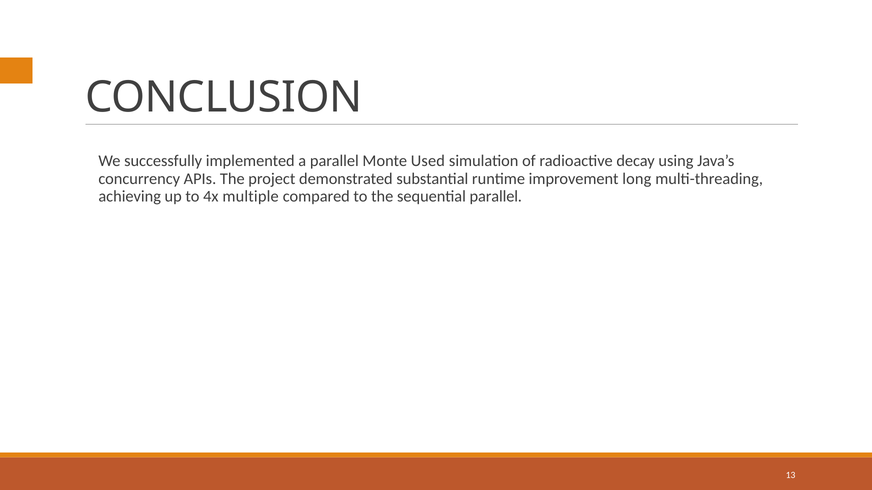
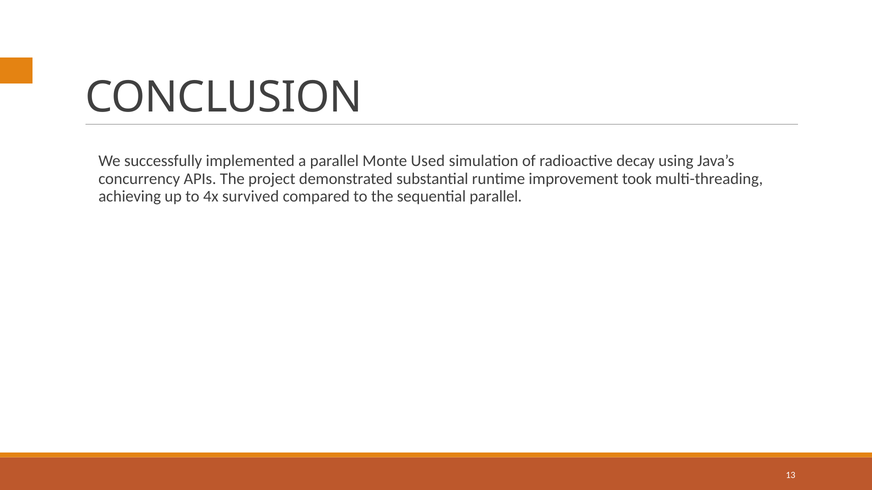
long: long -> took
multiple: multiple -> survived
